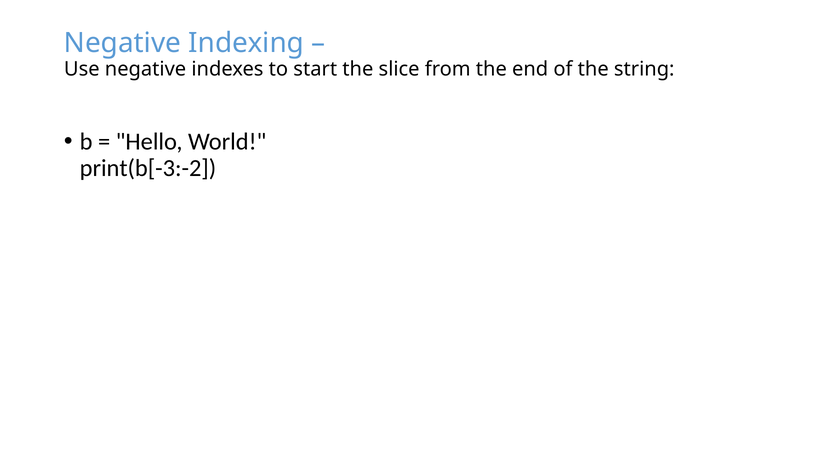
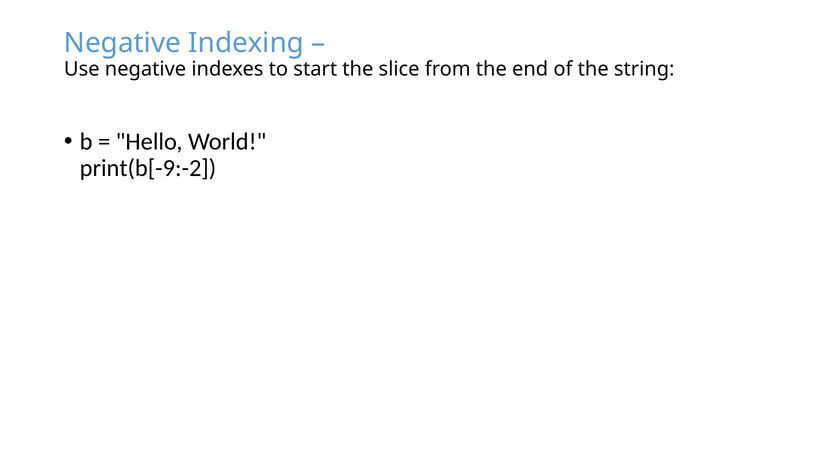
print(b[-3:-2: print(b[-3:-2 -> print(b[-9:-2
